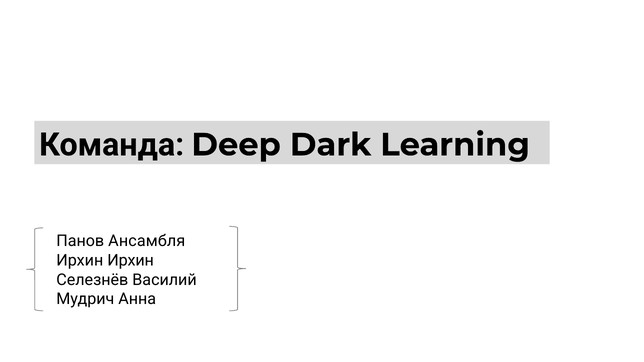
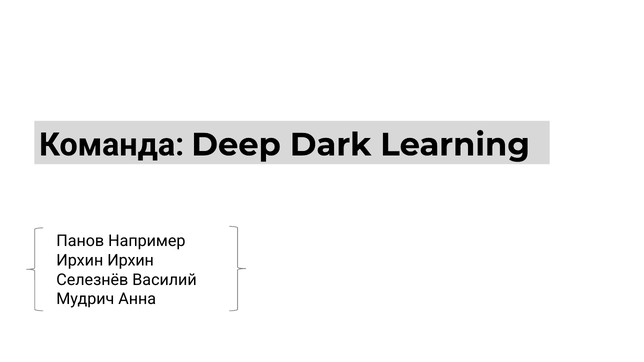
Ансамбля: Ансамбля -> Например
